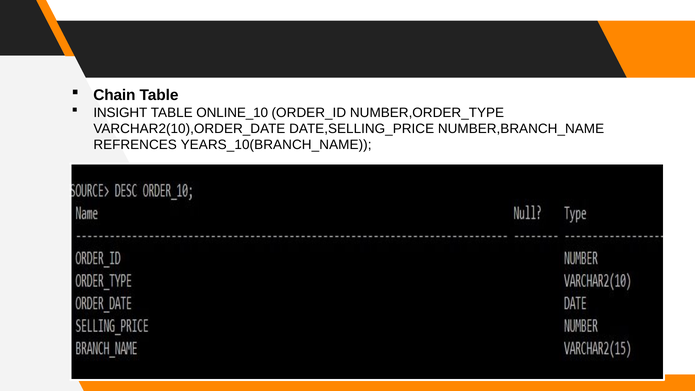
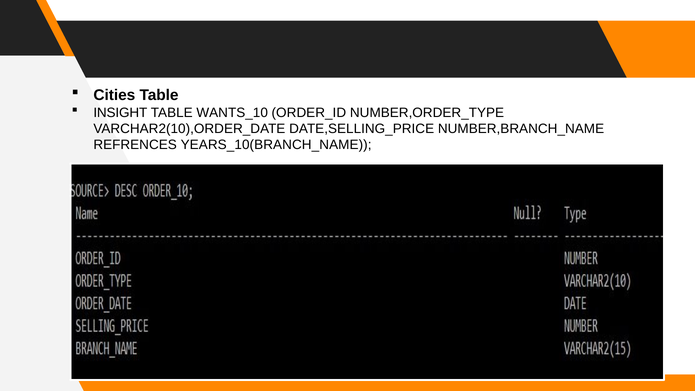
Chain: Chain -> Cities
ONLINE_10: ONLINE_10 -> WANTS_10
